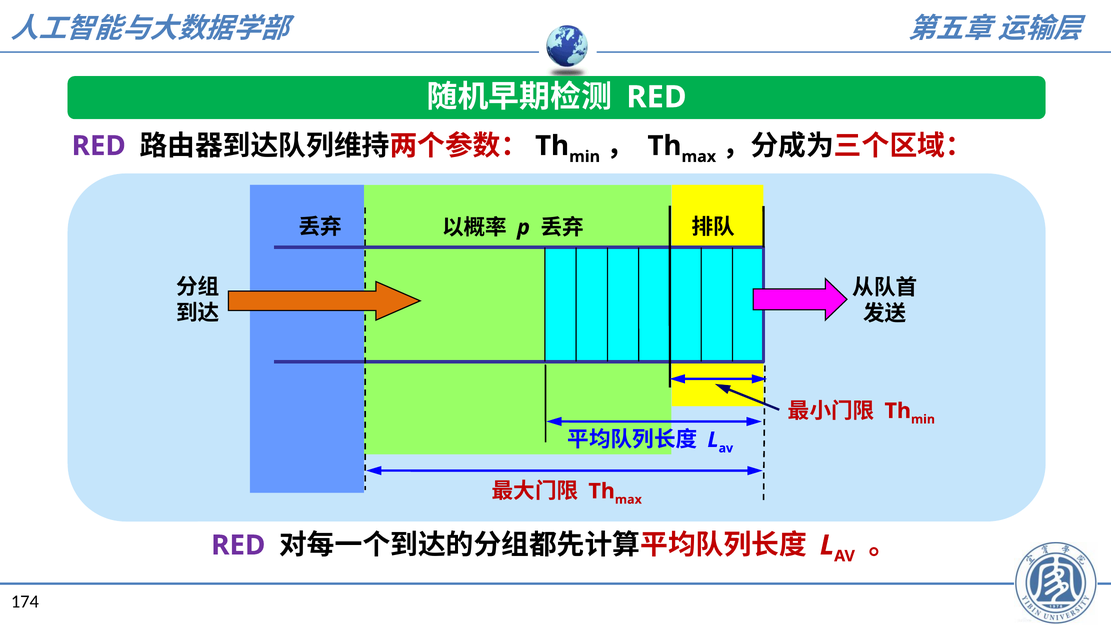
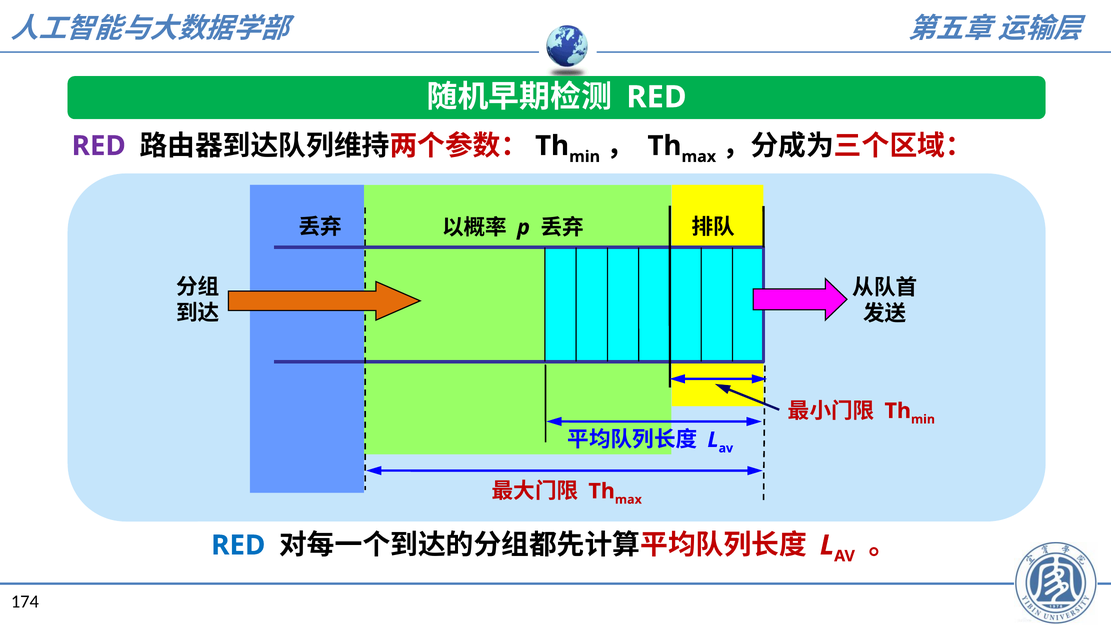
RED at (238, 545) colour: purple -> blue
